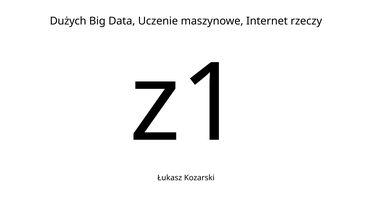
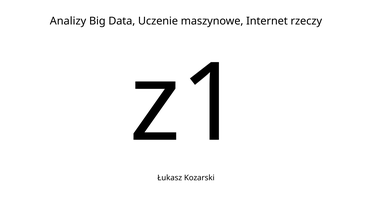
Dużych: Dużych -> Analizy
